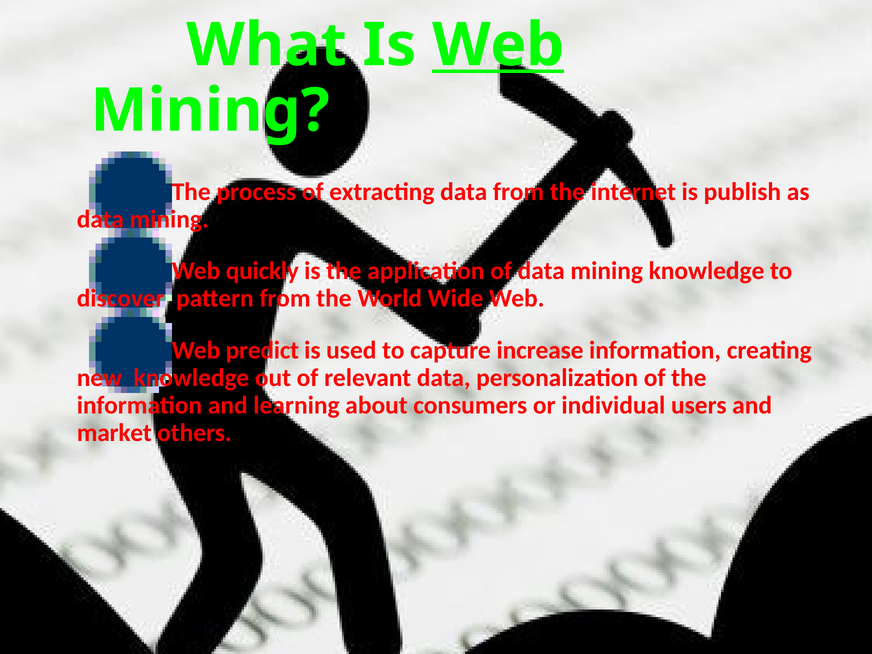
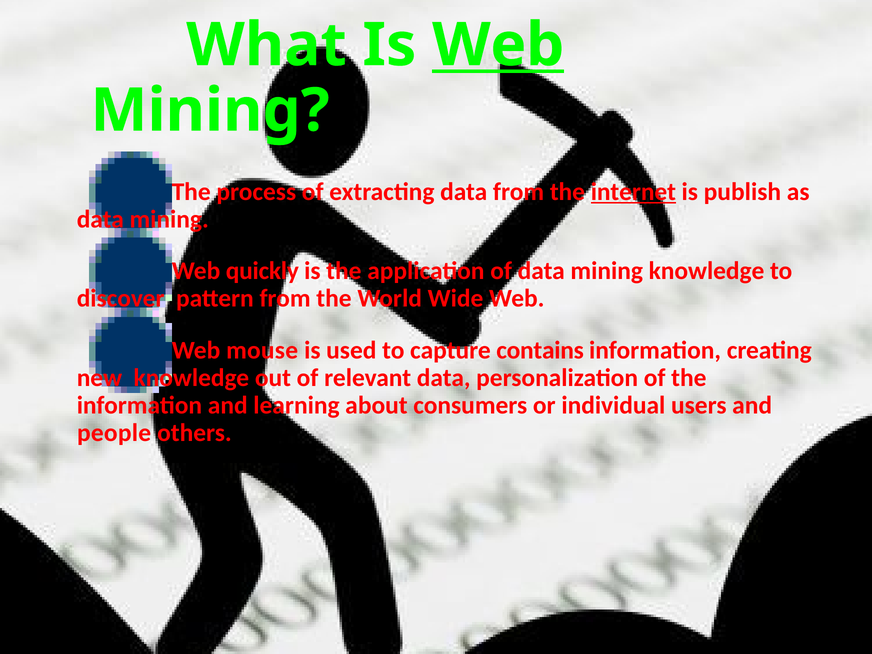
internet underline: none -> present
predict: predict -> mouse
increase: increase -> contains
market: market -> people
